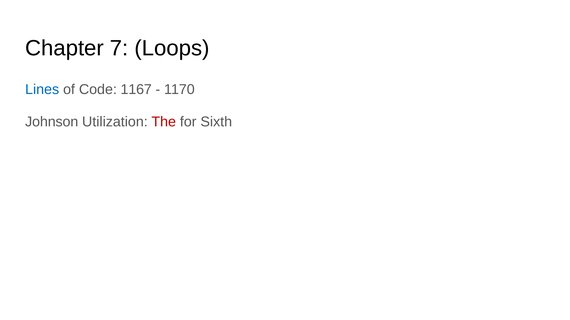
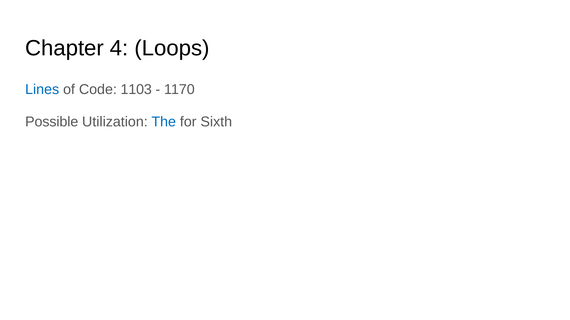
7: 7 -> 4
1167: 1167 -> 1103
Johnson: Johnson -> Possible
The colour: red -> blue
